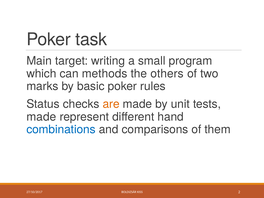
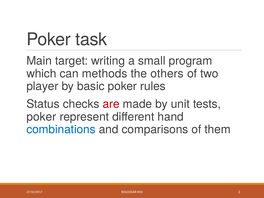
marks: marks -> player
are colour: orange -> red
made at (41, 117): made -> poker
